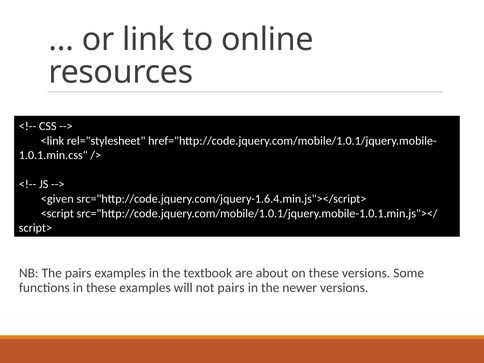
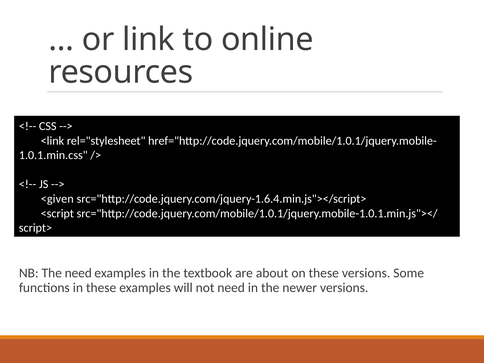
The pairs: pairs -> need
not pairs: pairs -> need
